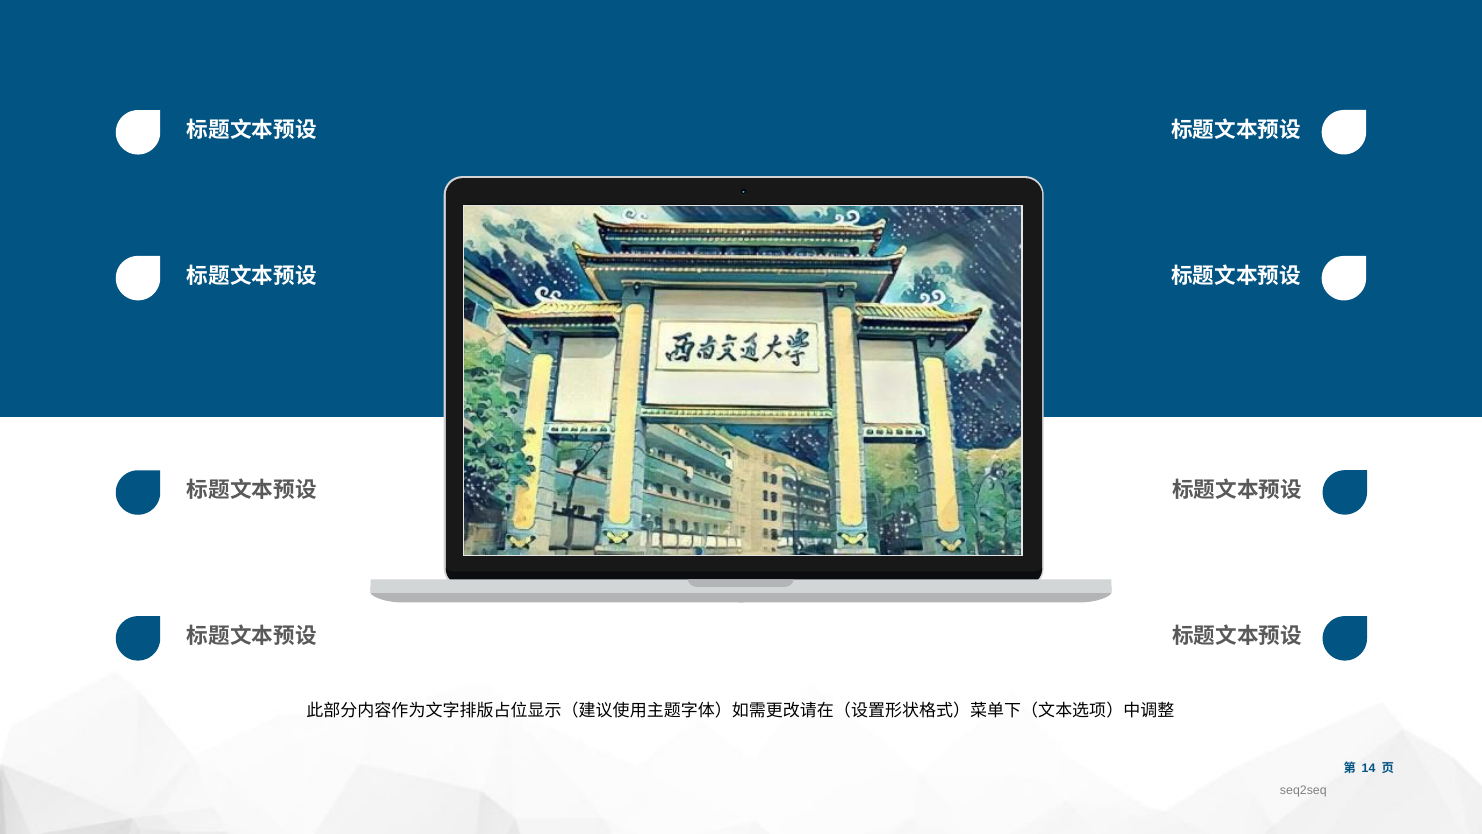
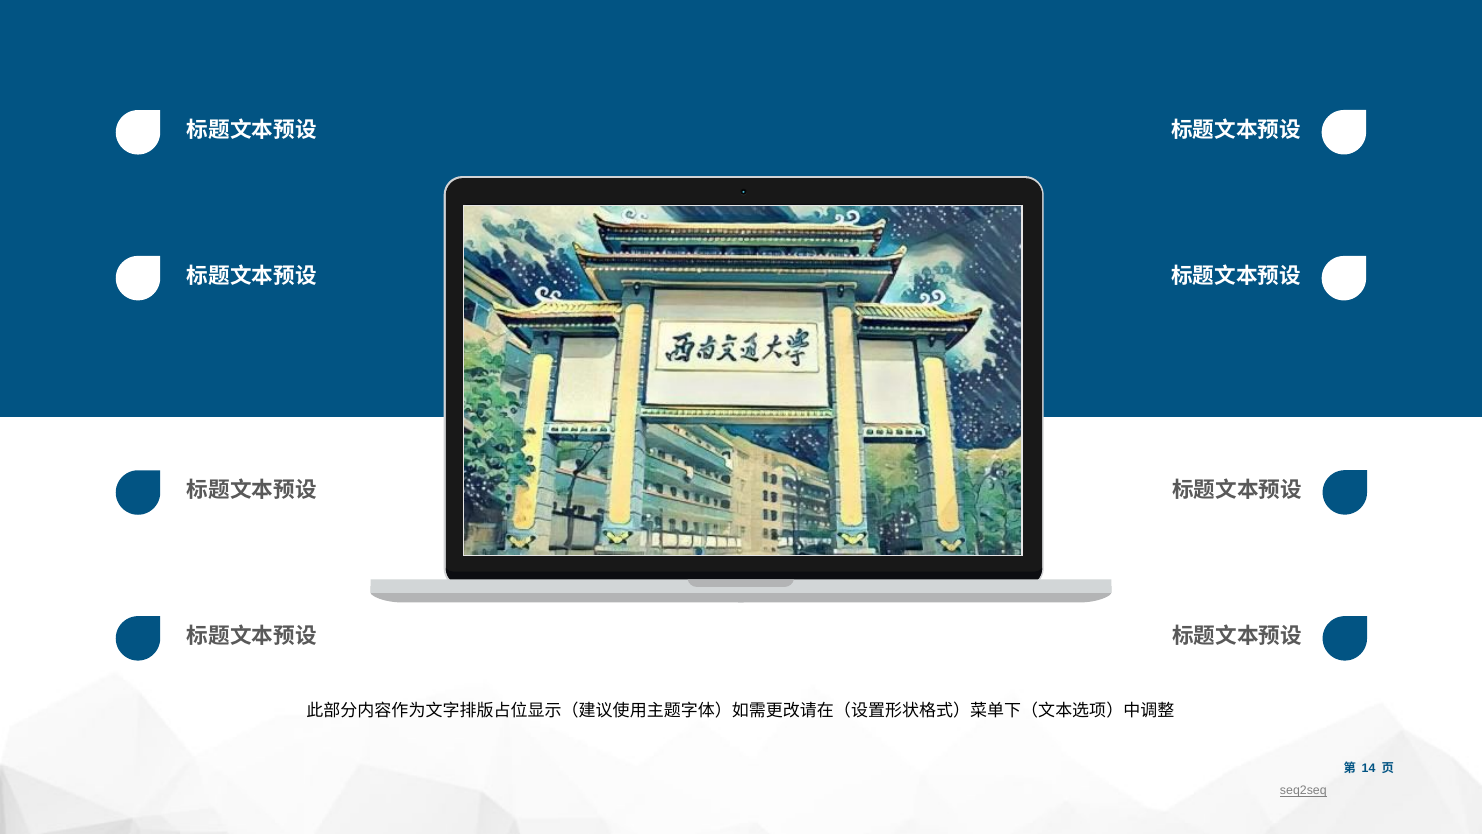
seq2seq underline: none -> present
